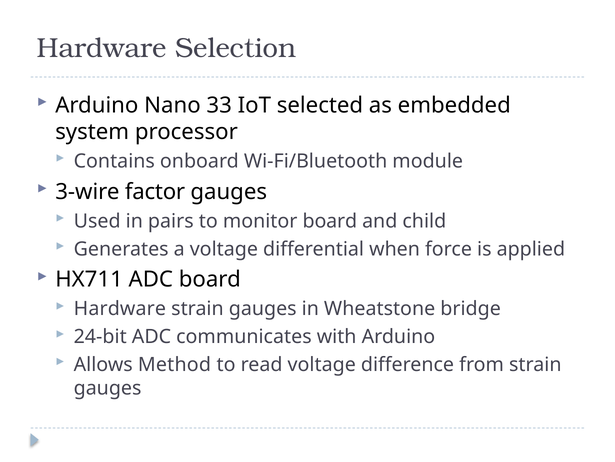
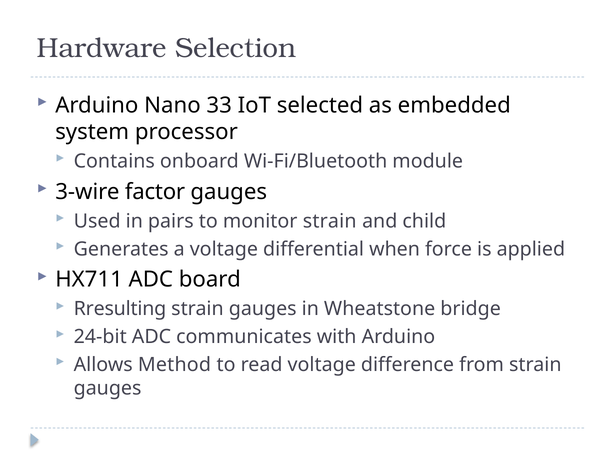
monitor board: board -> strain
Hardware at (120, 308): Hardware -> Rresulting
